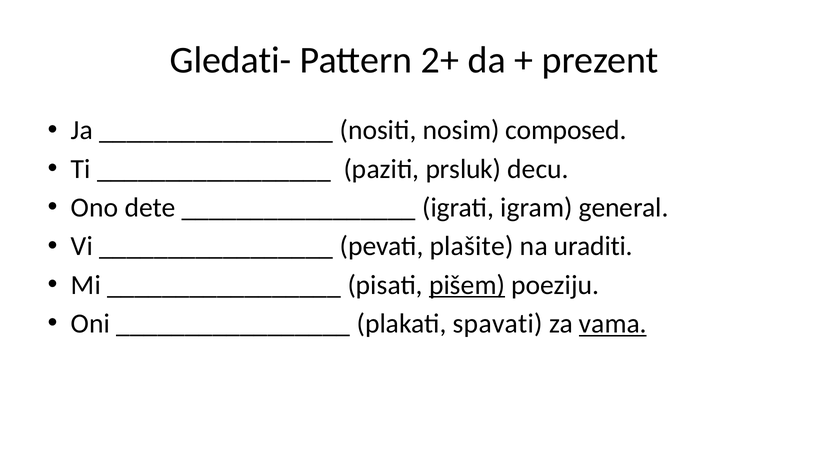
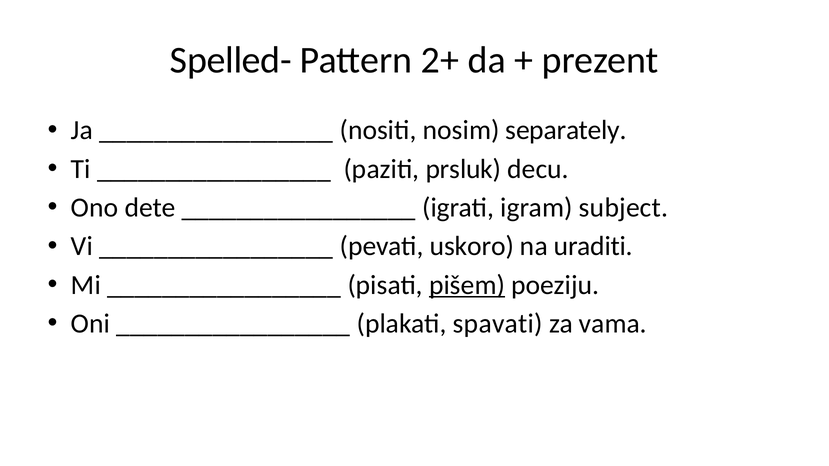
Gledati-: Gledati- -> Spelled-
composed: composed -> separately
general: general -> subject
plašite: plašite -> uskoro
vama underline: present -> none
